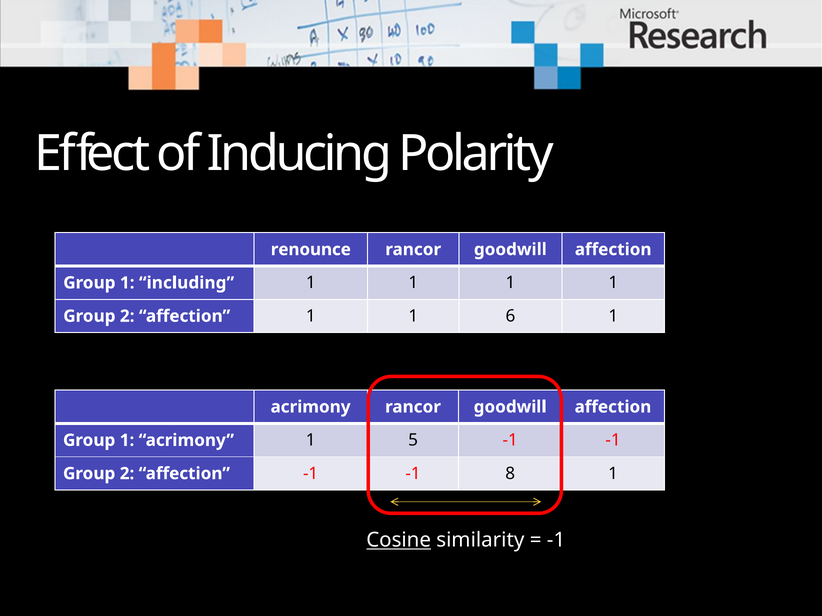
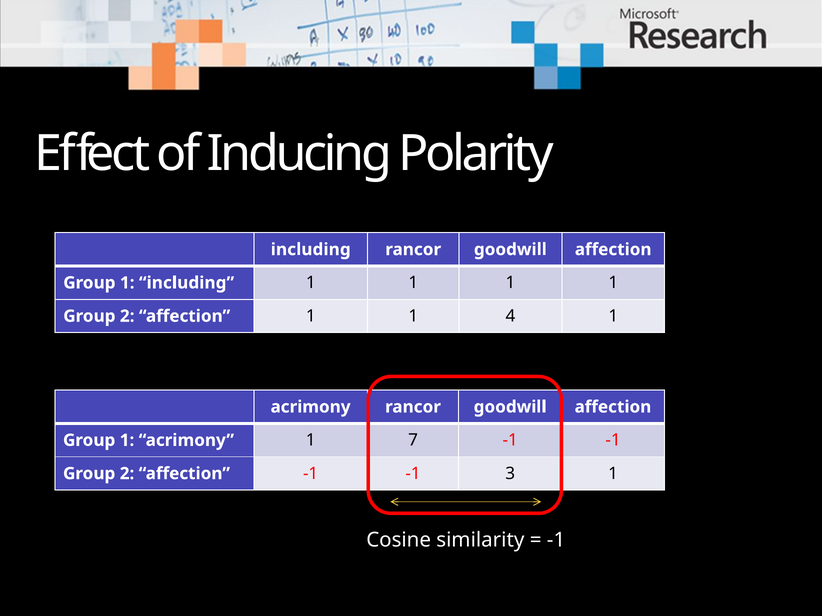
renounce at (311, 250): renounce -> including
6: 6 -> 4
5: 5 -> 7
8: 8 -> 3
Cosine underline: present -> none
